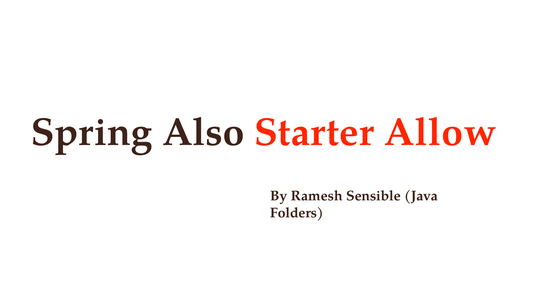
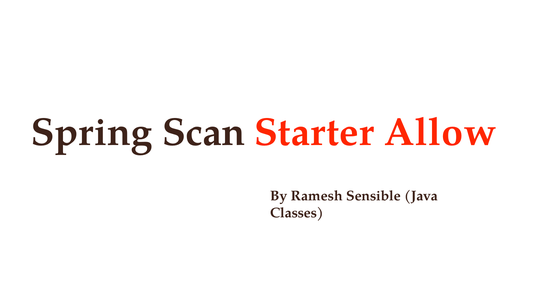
Also: Also -> Scan
Folders: Folders -> Classes
